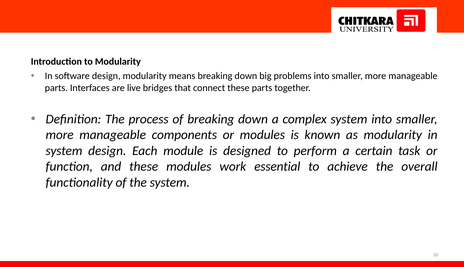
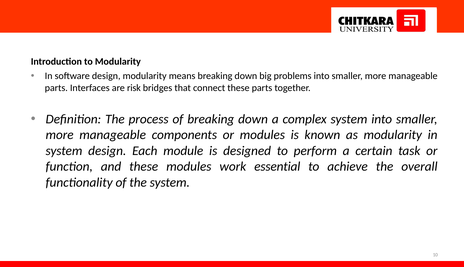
live: live -> risk
